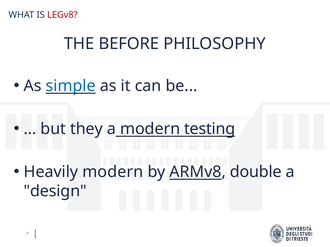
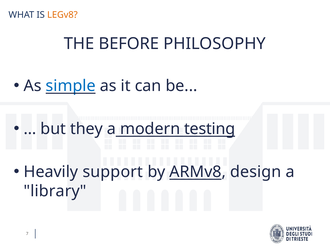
LEGv8 colour: red -> orange
Heavily modern: modern -> support
double: double -> design
design: design -> library
